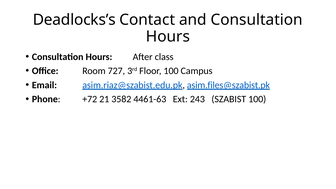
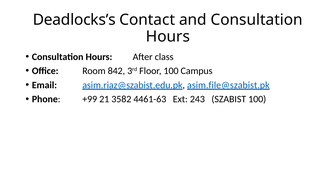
727: 727 -> 842
asim.files@szabist.pk: asim.files@szabist.pk -> asim.file@szabist.pk
+72: +72 -> +99
